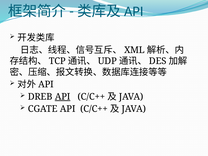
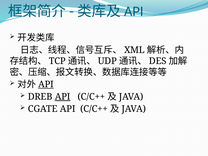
API at (46, 84) underline: none -> present
